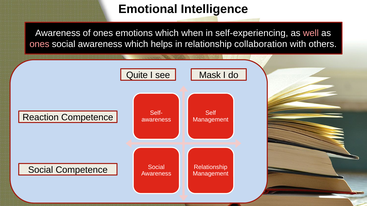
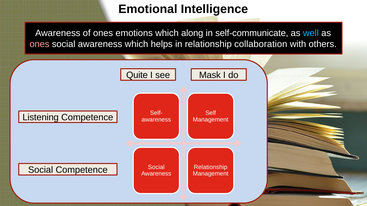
when: when -> along
self-experiencing: self-experiencing -> self-communicate
well colour: pink -> light blue
Reaction: Reaction -> Listening
